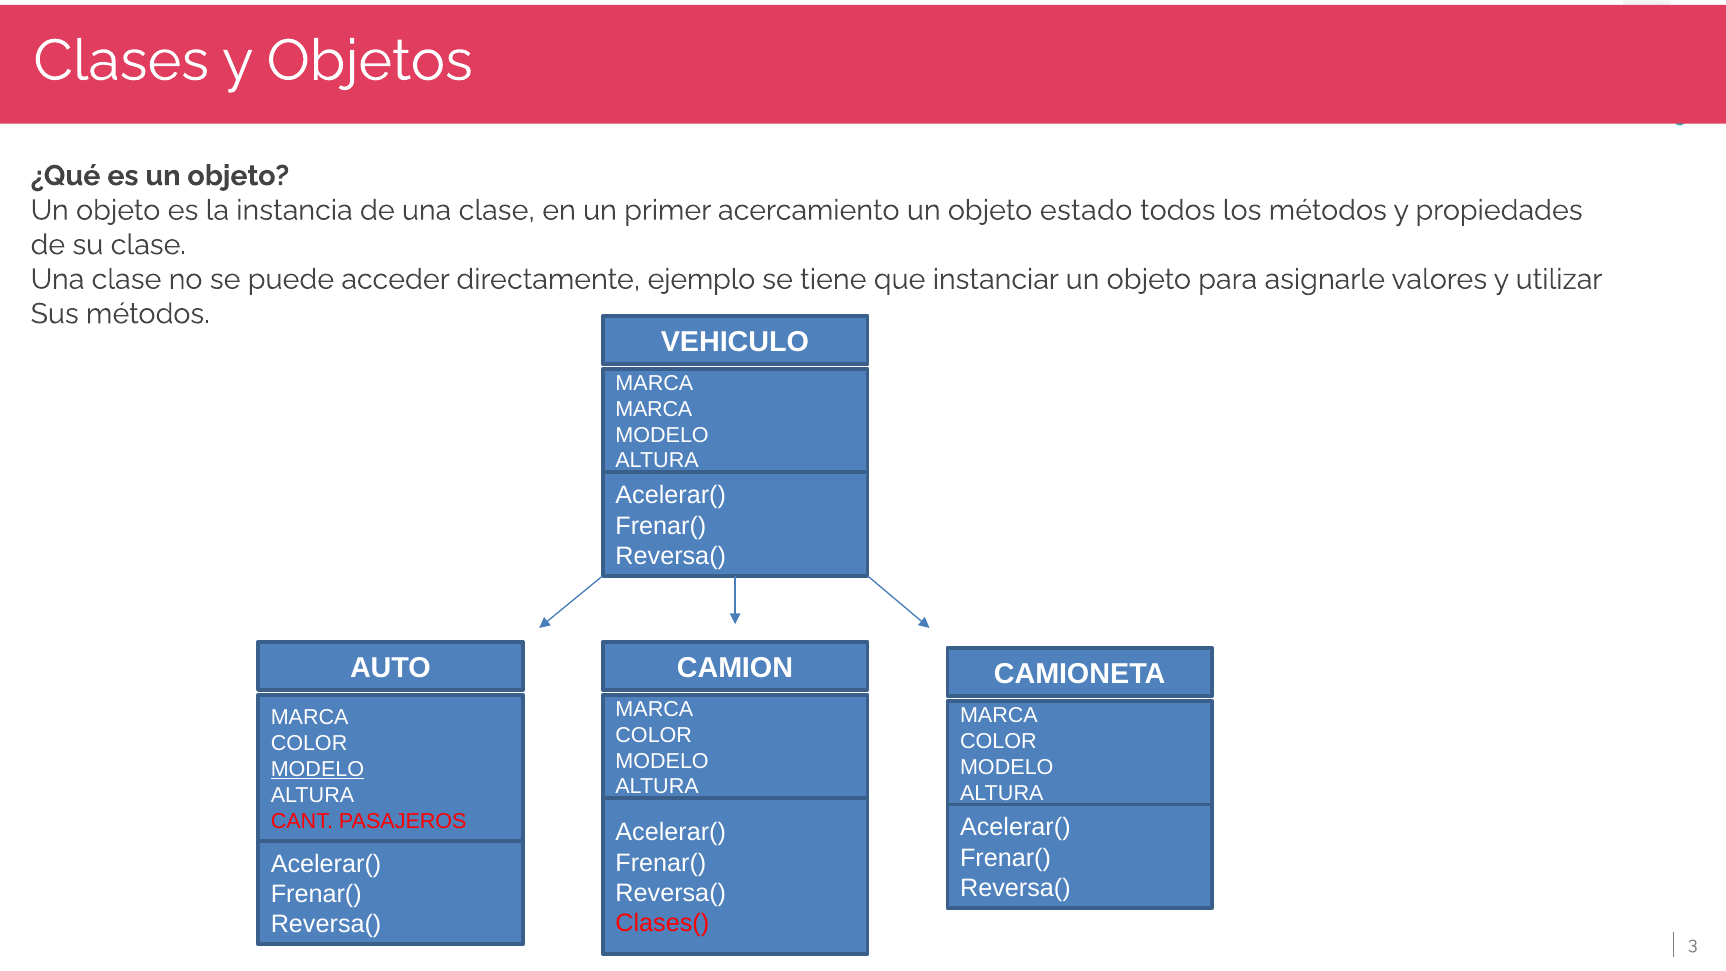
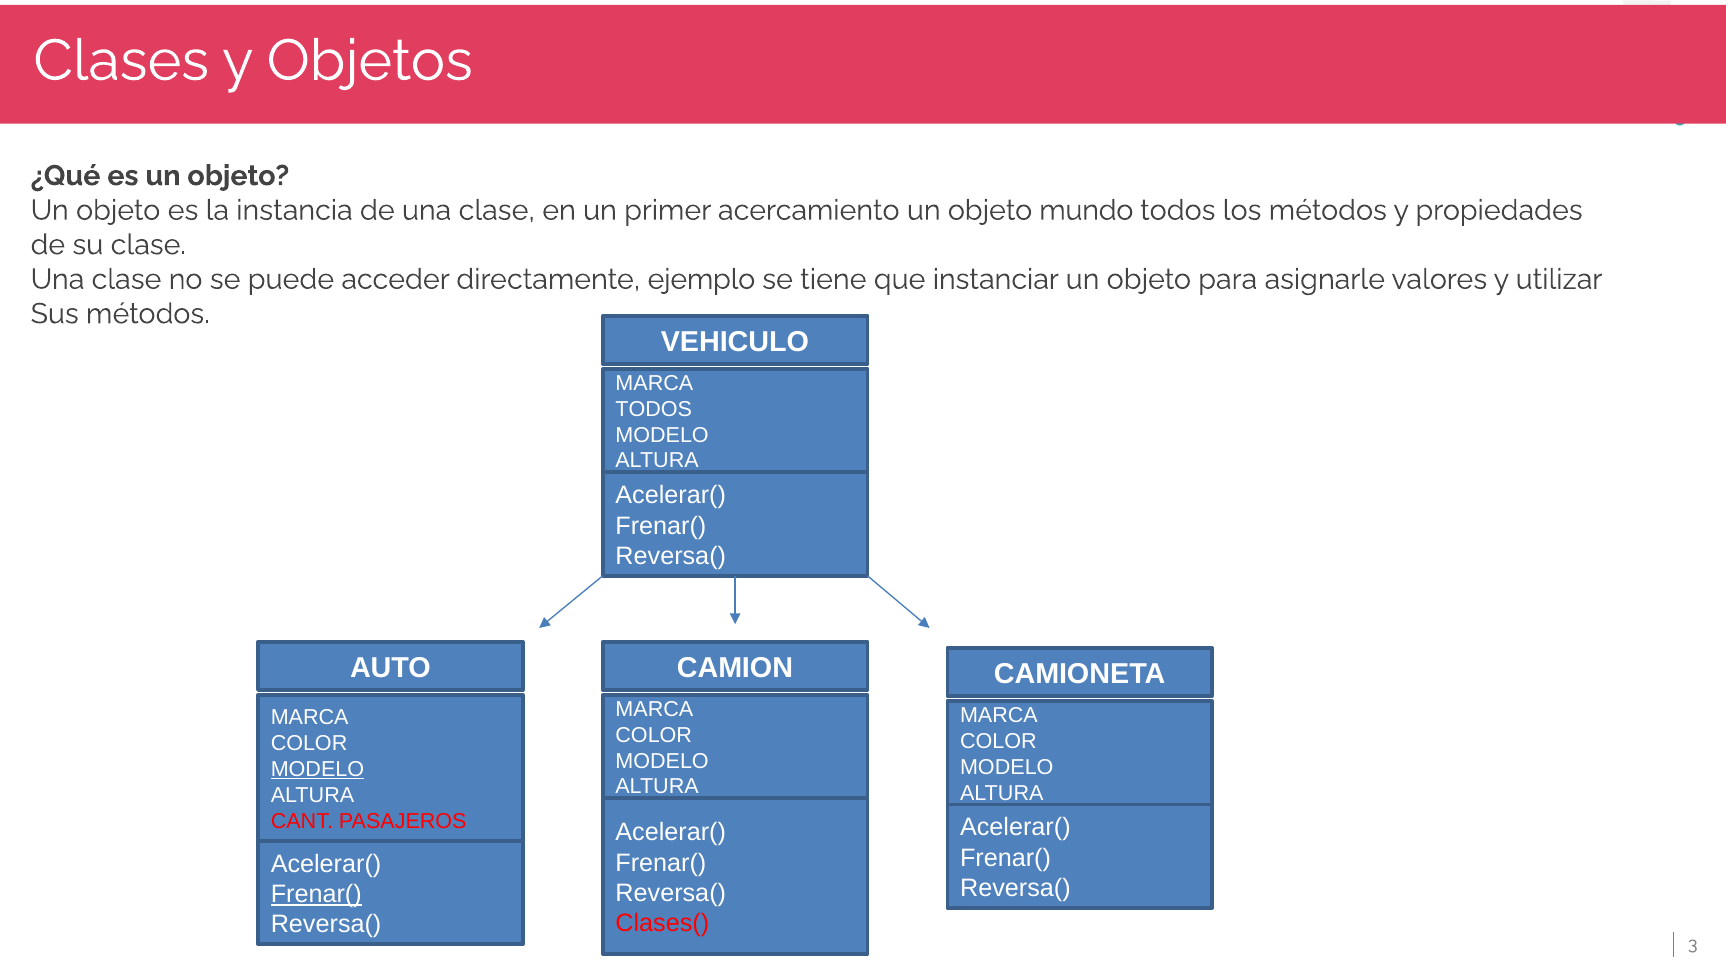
estado: estado -> mundo
MARCA at (654, 409): MARCA -> TODOS
Frenar( at (316, 894) underline: none -> present
